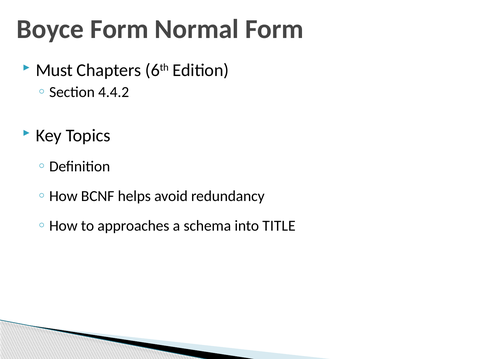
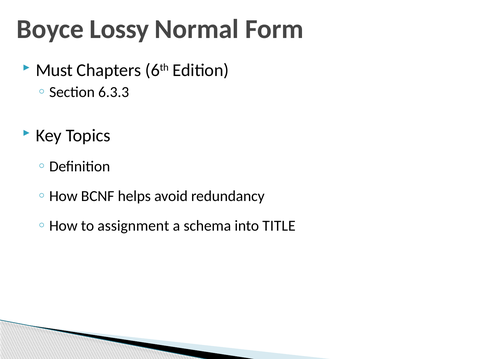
Boyce Form: Form -> Lossy
4.4.2: 4.4.2 -> 6.3.3
approaches: approaches -> assignment
